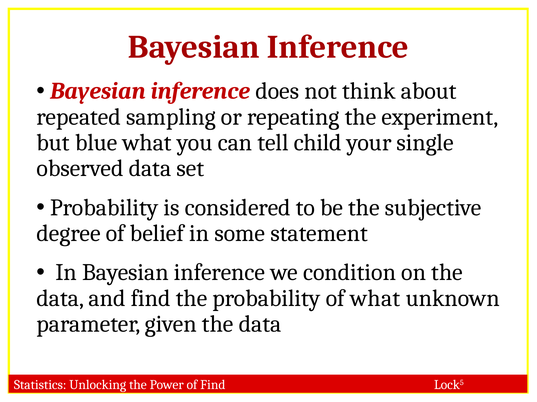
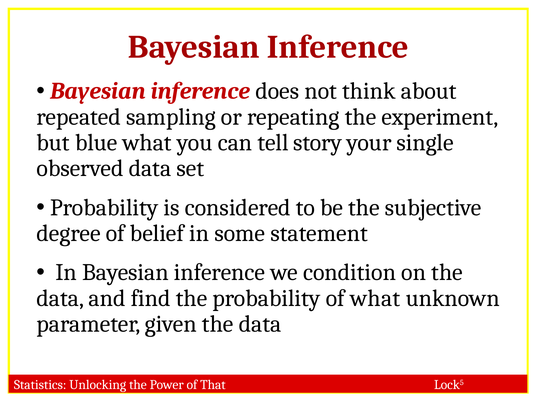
child: child -> story
of Find: Find -> That
